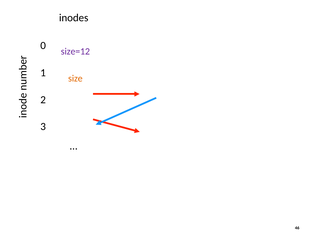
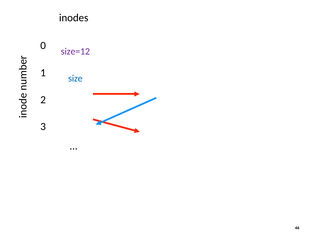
size at (75, 78) colour: orange -> blue
